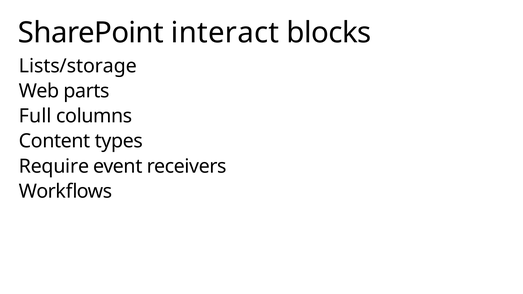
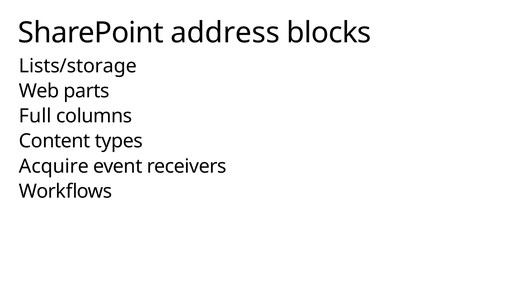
interact: interact -> address
Require: Require -> Acquire
